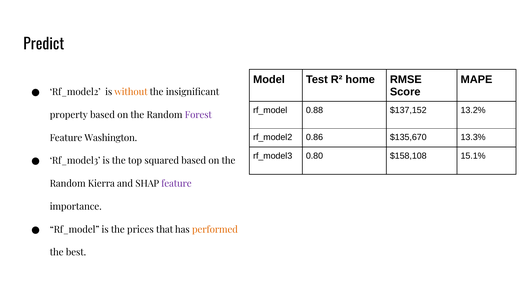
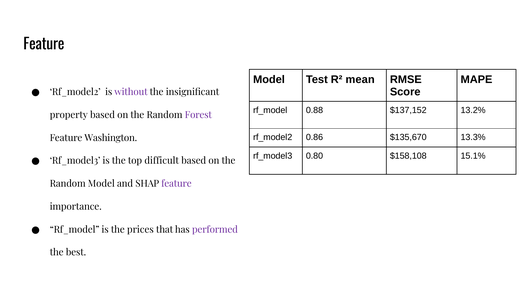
Predict at (44, 44): Predict -> Feature
home: home -> mean
without colour: orange -> purple
squared: squared -> difficult
Random Kierra: Kierra -> Model
performed colour: orange -> purple
